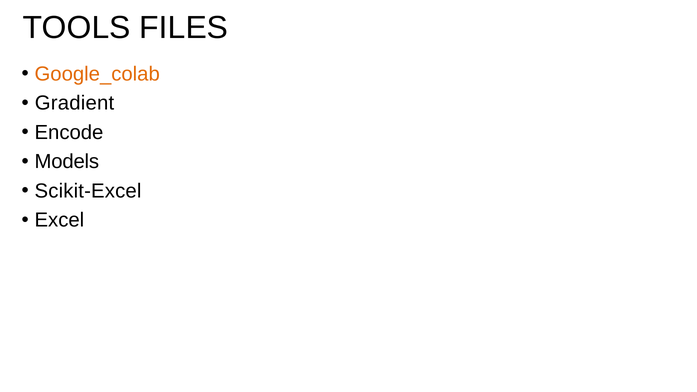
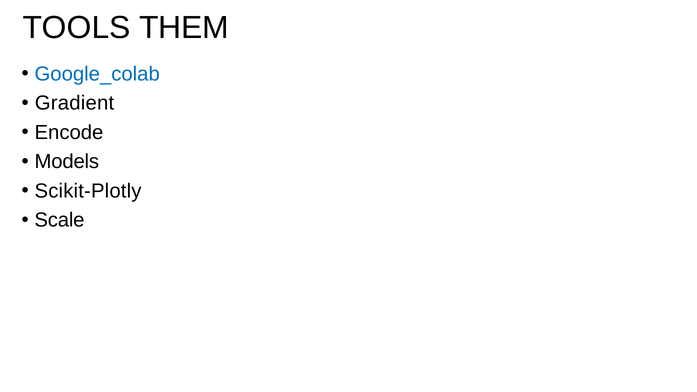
FILES: FILES -> THEM
Google_colab colour: orange -> blue
Scikit-Excel: Scikit-Excel -> Scikit-Plotly
Excel: Excel -> Scale
